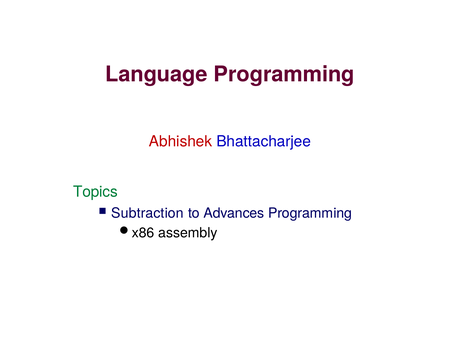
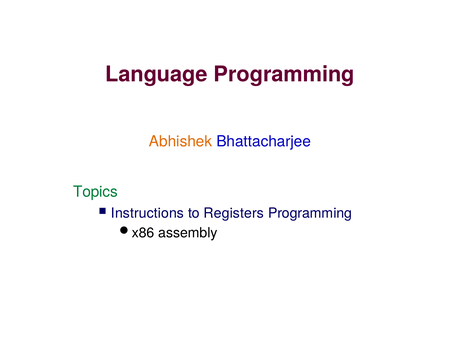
Abhishek colour: red -> orange
Subtraction: Subtraction -> Instructions
Advances: Advances -> Registers
